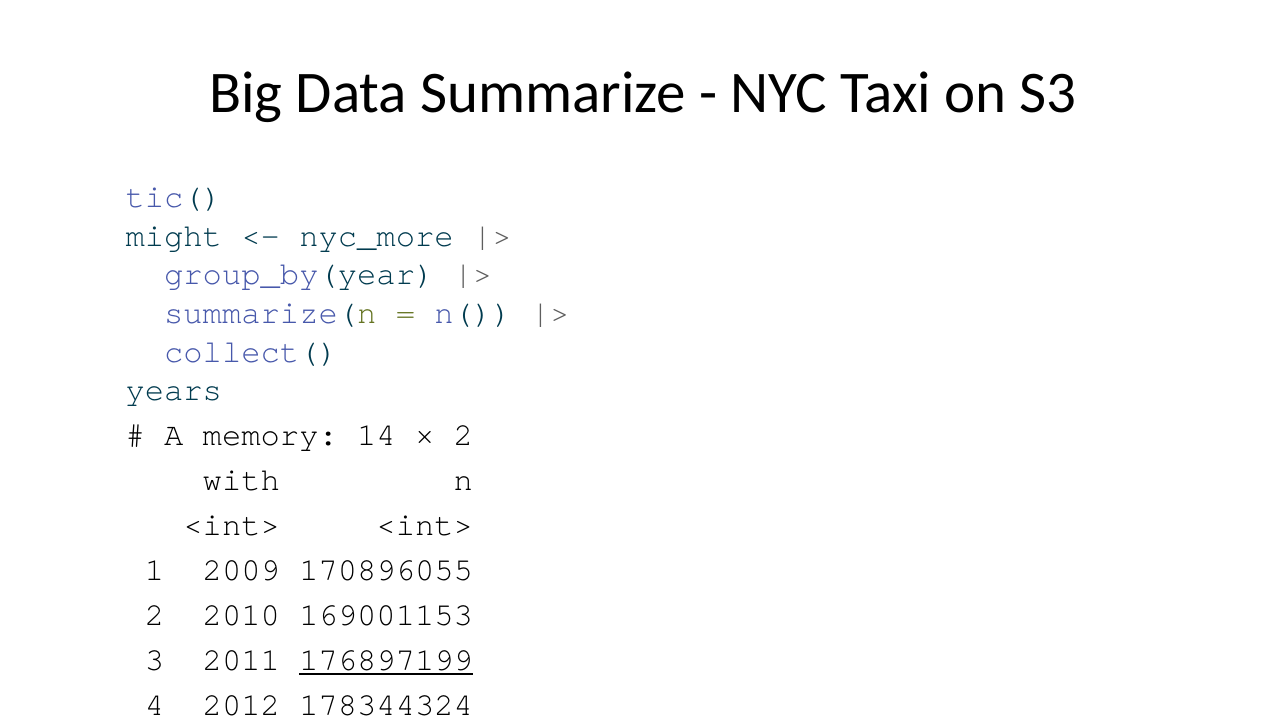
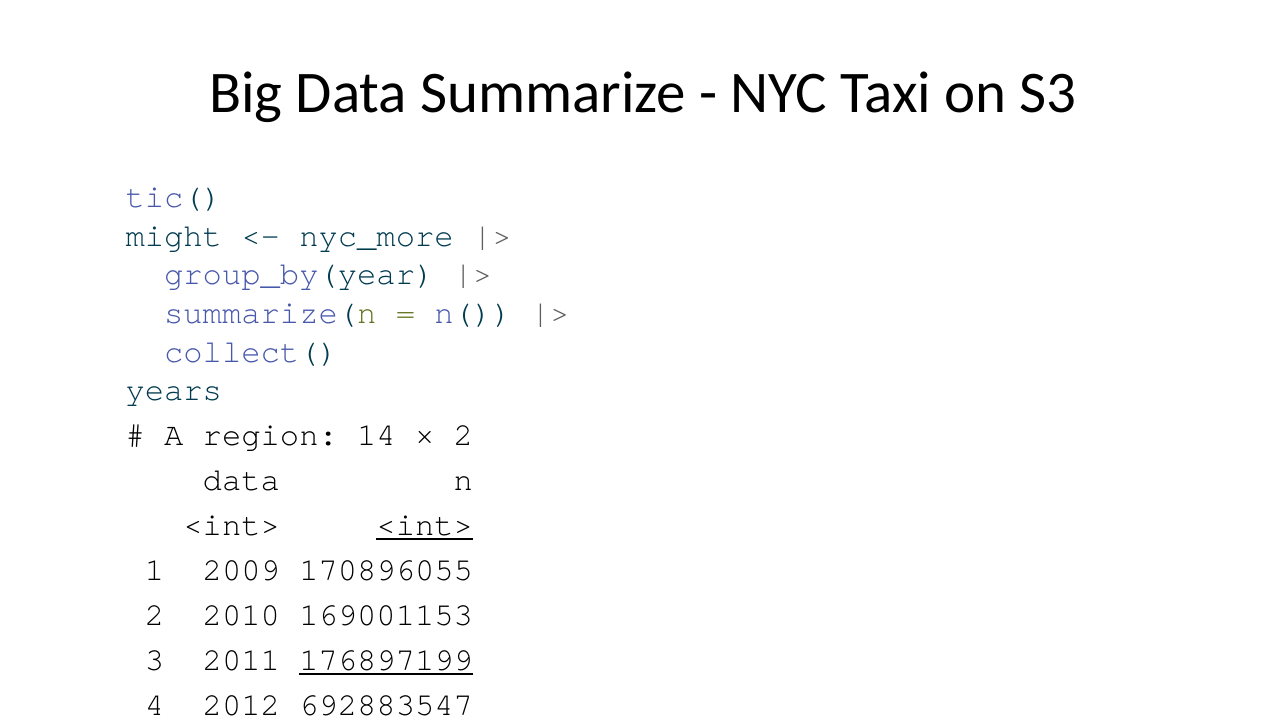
memory: memory -> region
with at (241, 480): with -> data
<int> at (425, 525) underline: none -> present
178344324: 178344324 -> 692883547
